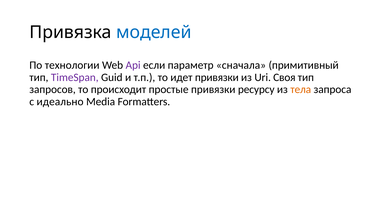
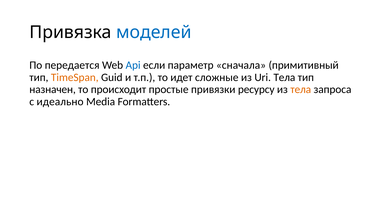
технологии: технологии -> передается
Api colour: purple -> blue
TimeSpan colour: purple -> orange
идет привязки: привязки -> сложные
Uri Своя: Своя -> Тела
запросов: запросов -> назначен
